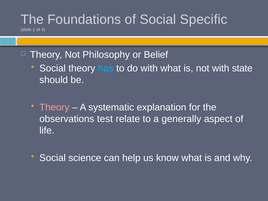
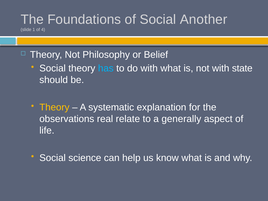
Specific: Specific -> Another
Theory at (54, 107) colour: pink -> yellow
test: test -> real
